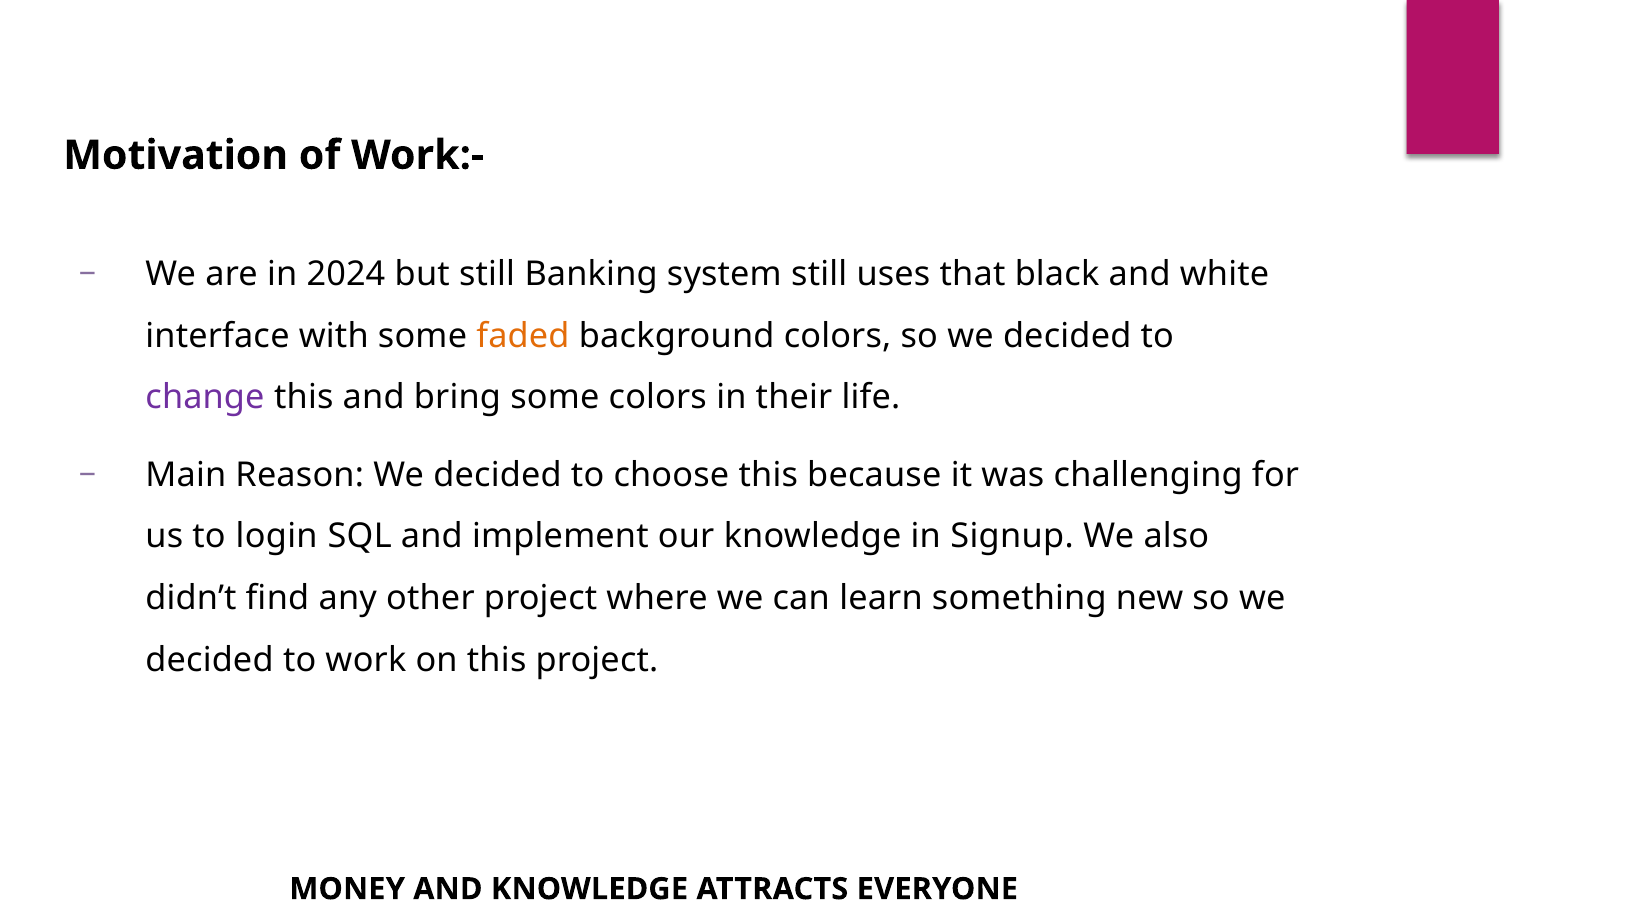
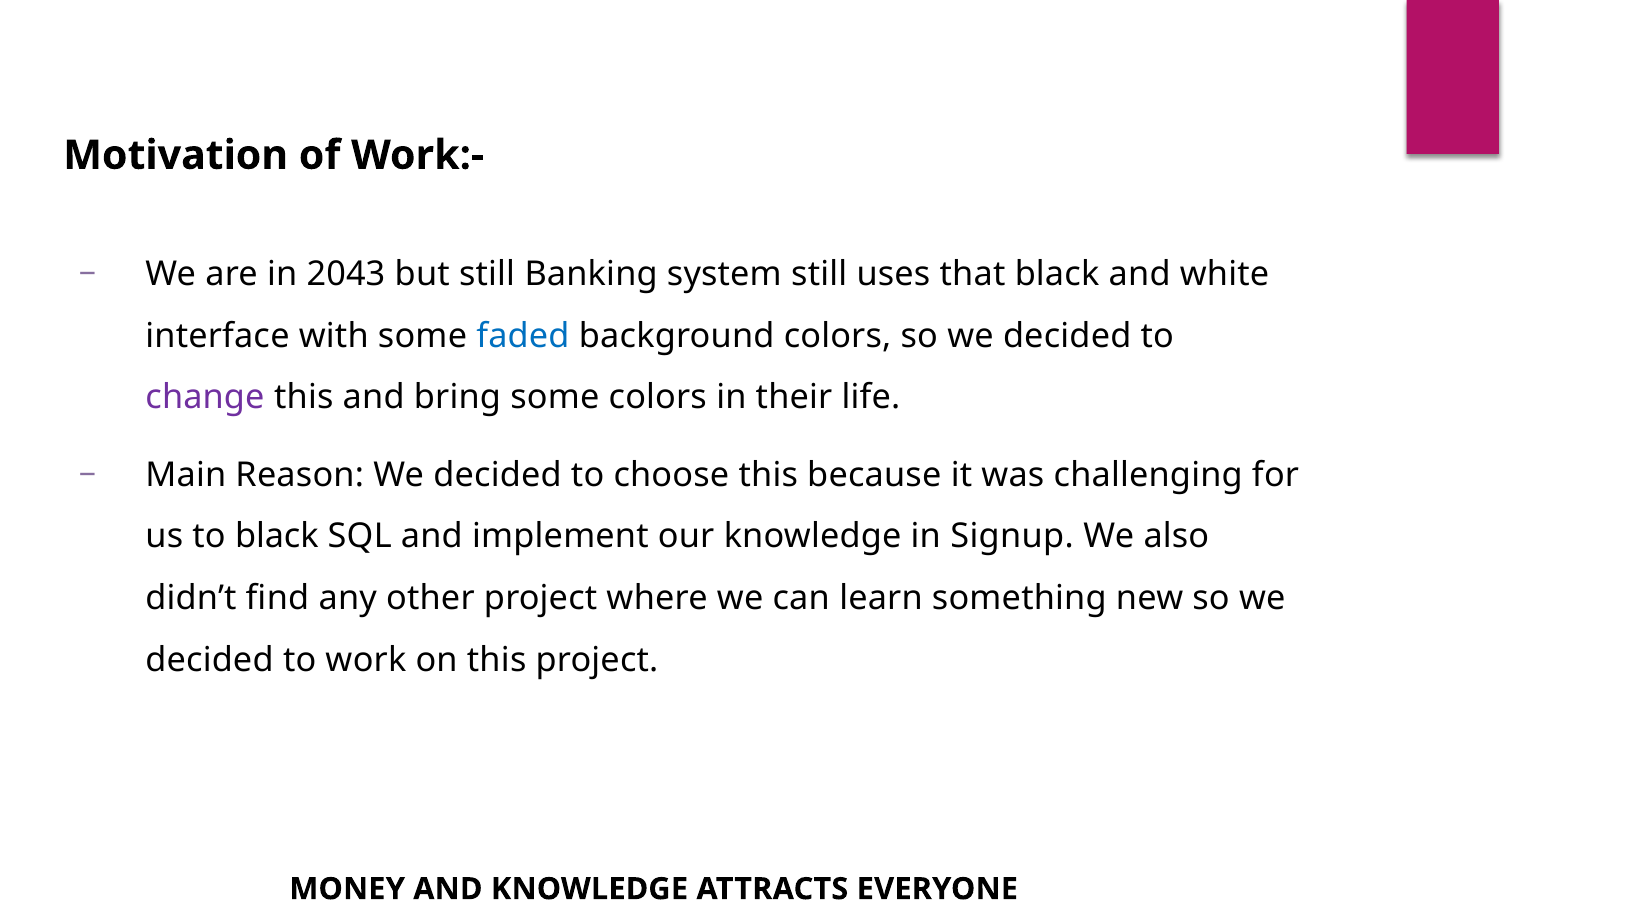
2024: 2024 -> 2043
faded colour: orange -> blue
to login: login -> black
